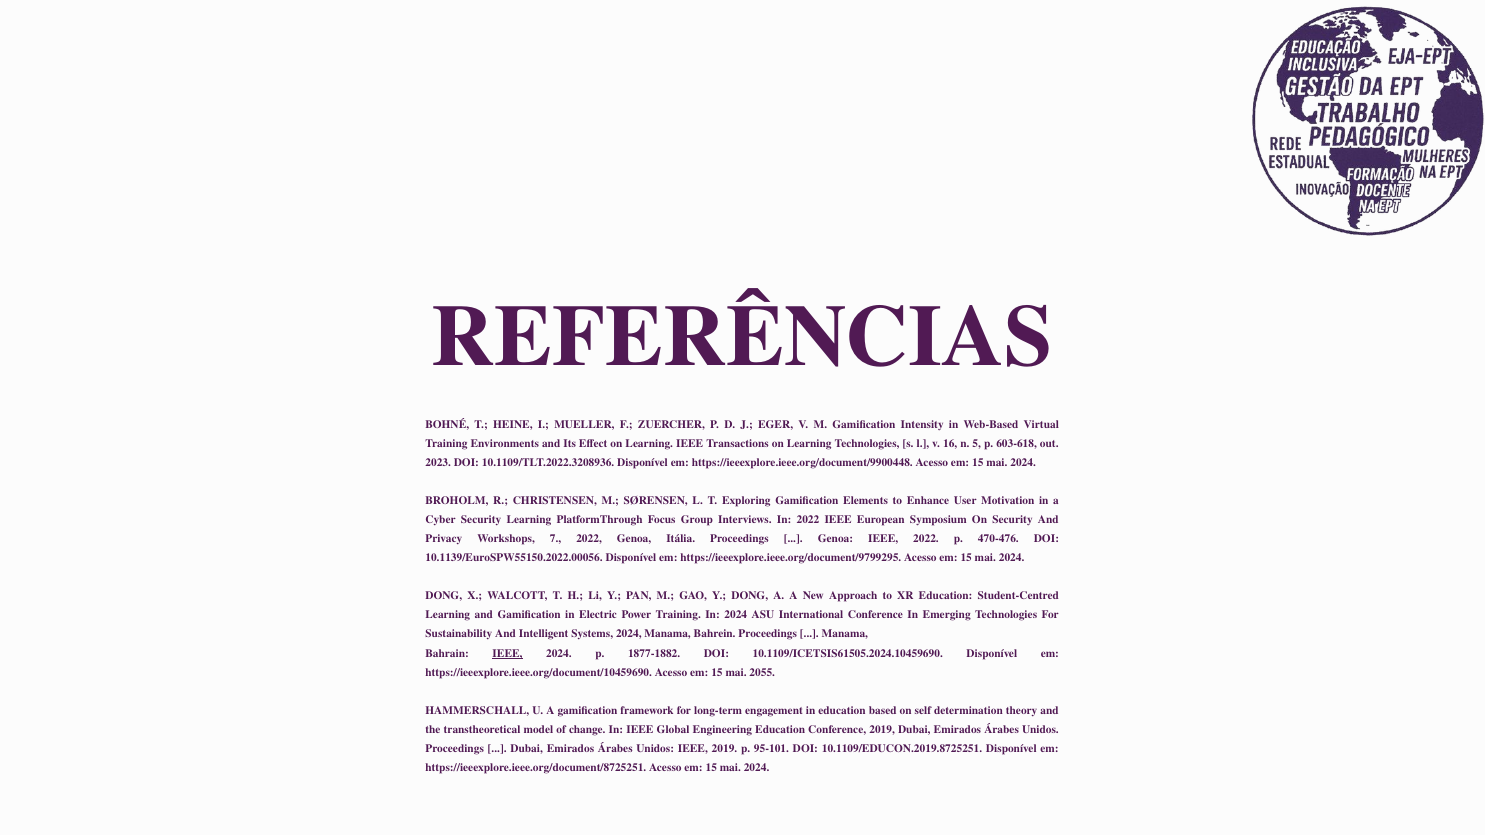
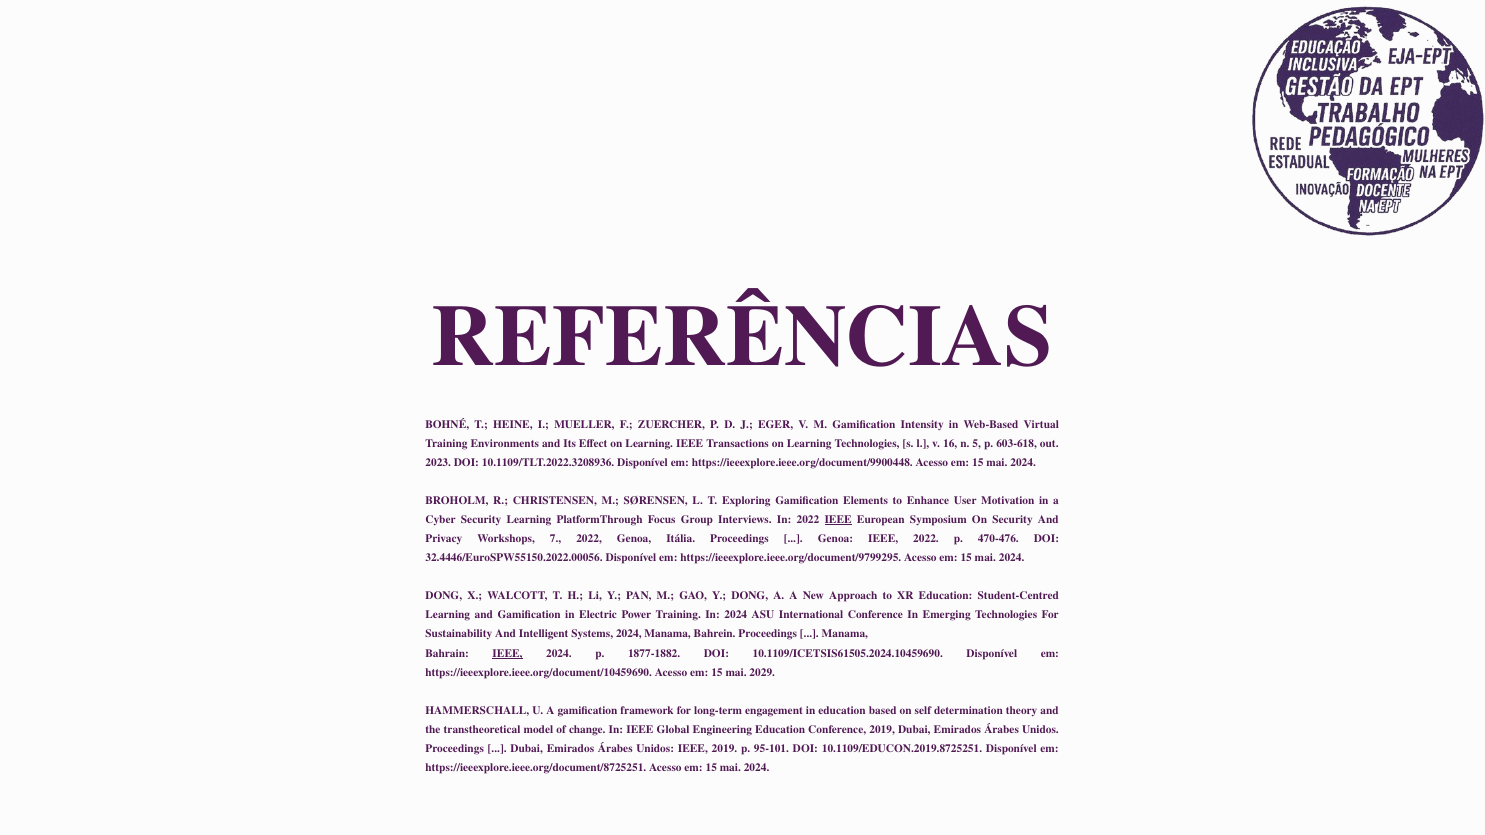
IEEE at (838, 520) underline: none -> present
10.1139/EuroSPW55150.2022.00056: 10.1139/EuroSPW55150.2022.00056 -> 32.4446/EuroSPW55150.2022.00056
2055: 2055 -> 2029
